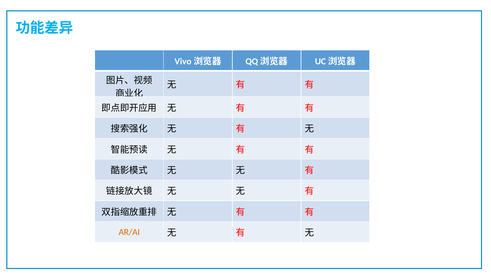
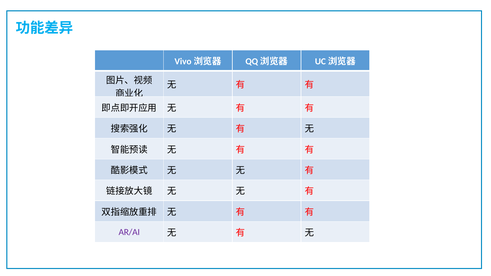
AR/AI colour: orange -> purple
